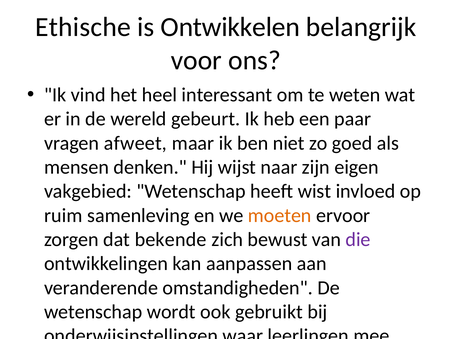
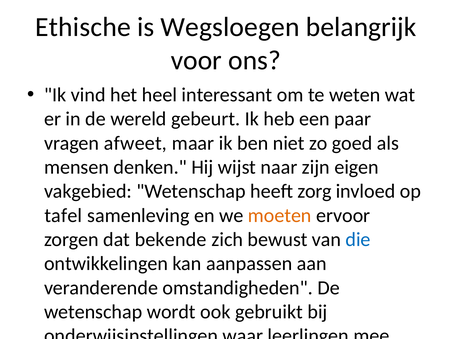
Ontwikkelen: Ontwikkelen -> Wegsloegen
wist: wist -> zorg
ruim: ruim -> tafel
die colour: purple -> blue
